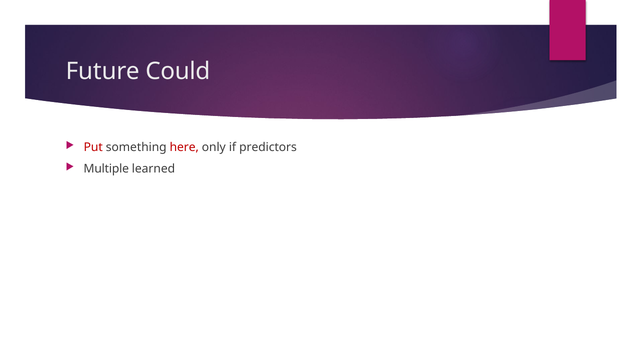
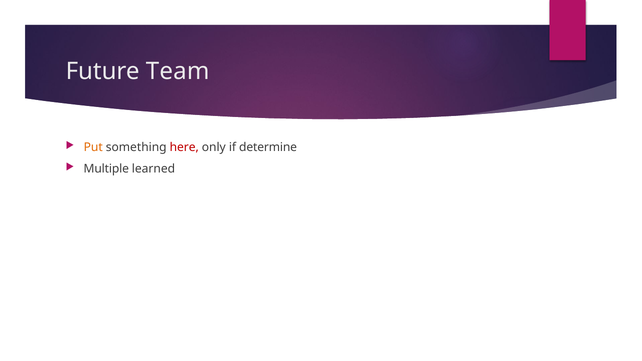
Could: Could -> Team
Put colour: red -> orange
predictors: predictors -> determine
